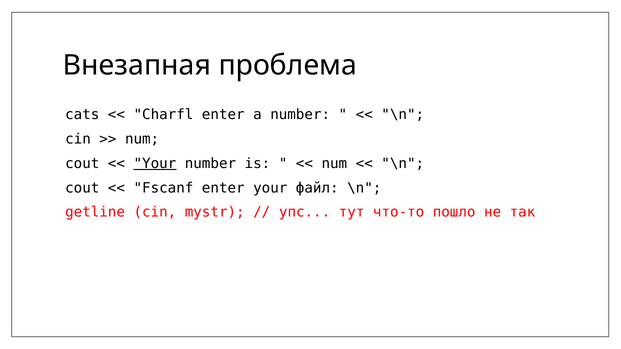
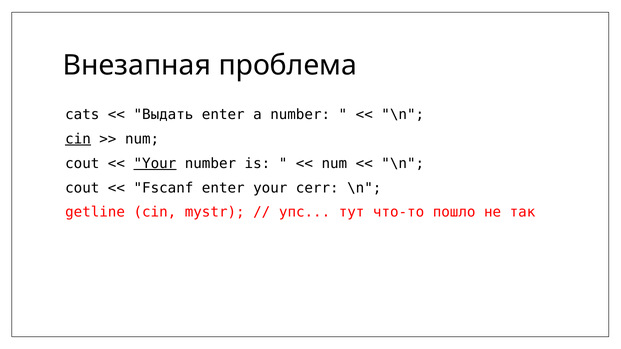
Charfl: Charfl -> Выдать
cin at (78, 139) underline: none -> present
файл: файл -> cerr
